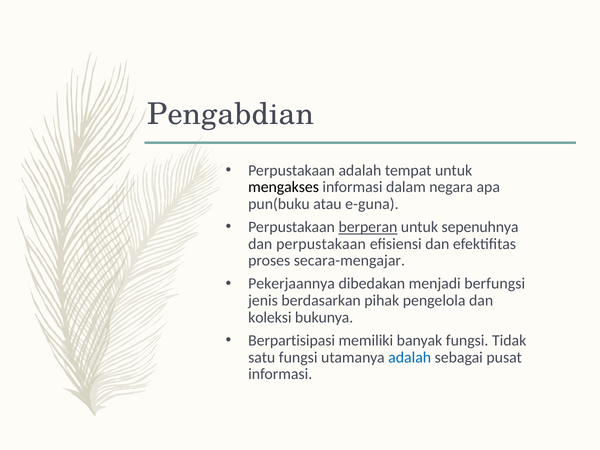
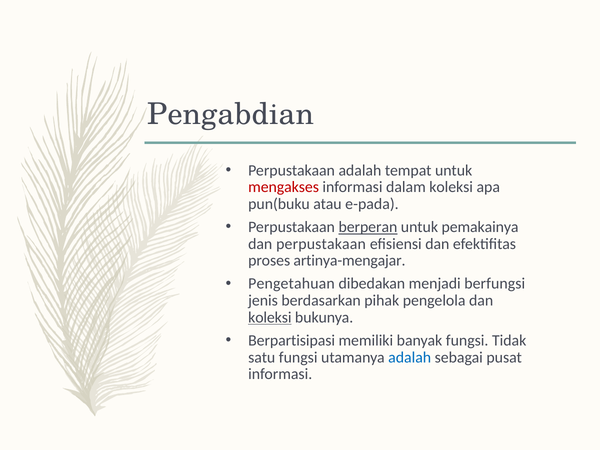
mengakses colour: black -> red
dalam negara: negara -> koleksi
e-guna: e-guna -> e-pada
sepenuhnya: sepenuhnya -> pemakainya
secara-mengajar: secara-mengajar -> artinya-mengajar
Pekerjaannya: Pekerjaannya -> Pengetahuan
koleksi at (270, 317) underline: none -> present
